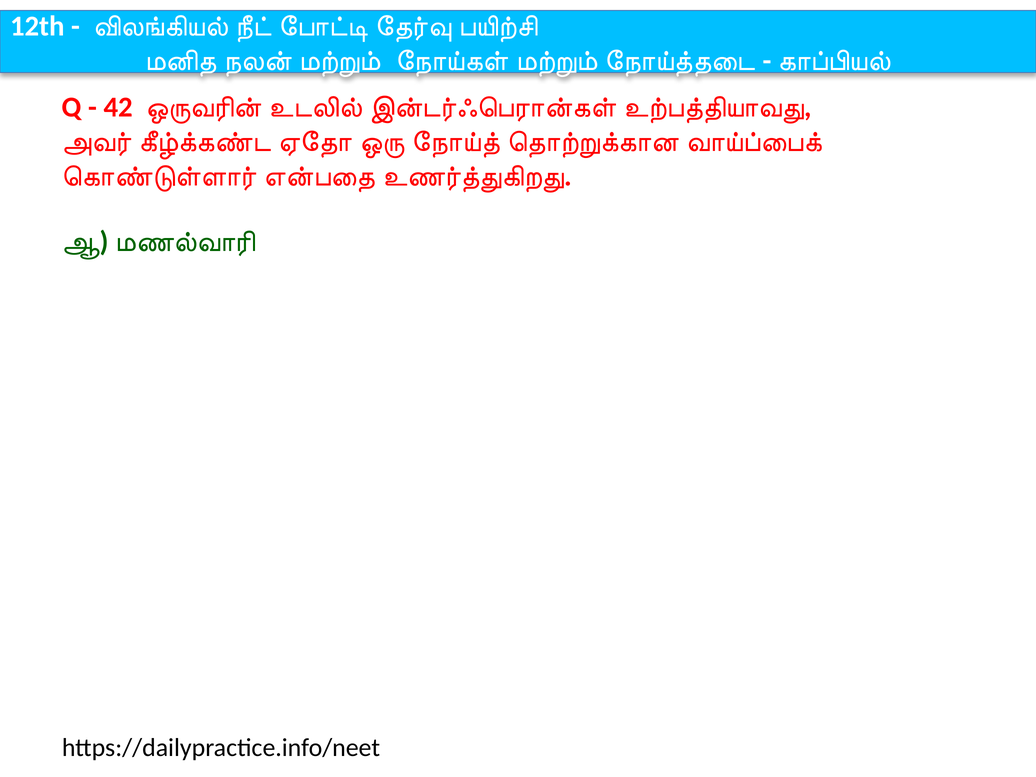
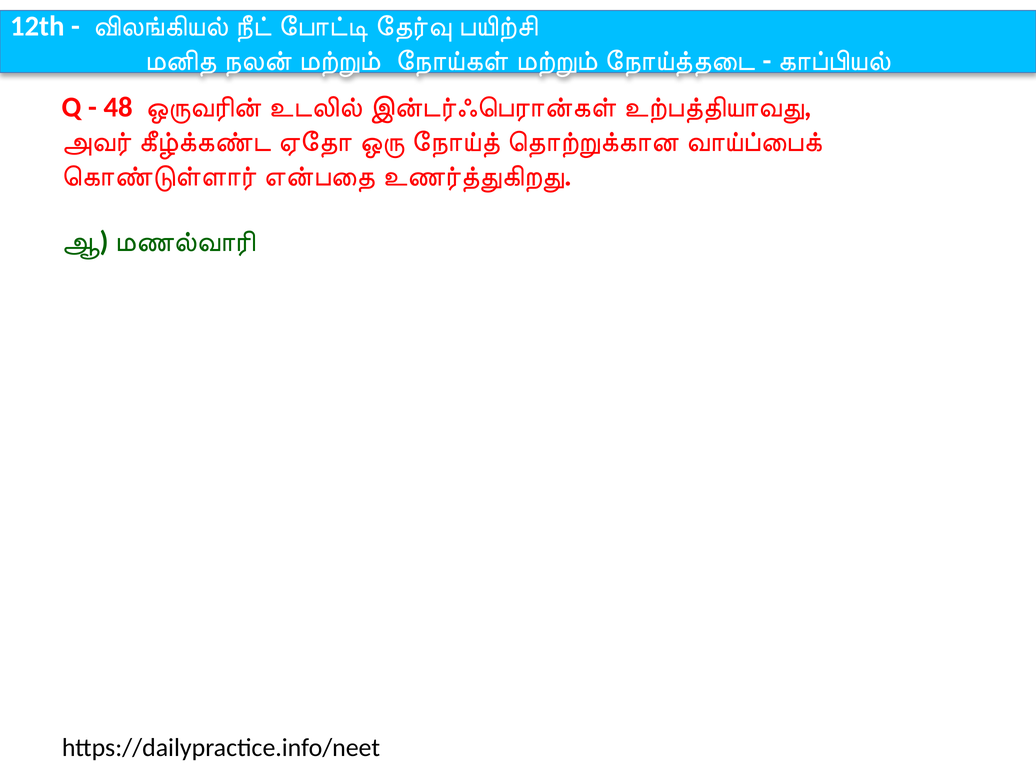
42: 42 -> 48
